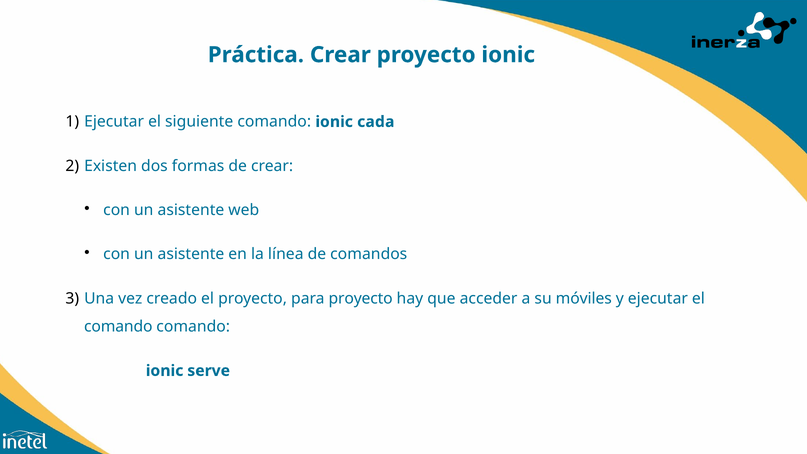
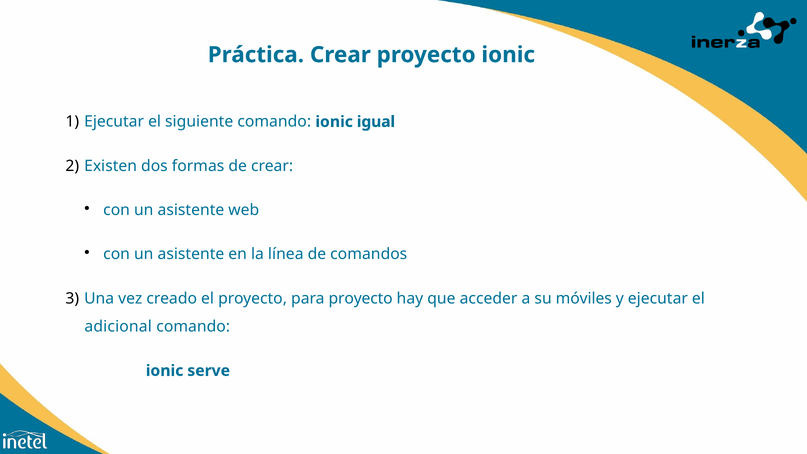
cada: cada -> igual
comando at (118, 327): comando -> adicional
